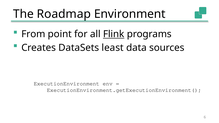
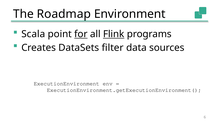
From: From -> Scala
for underline: none -> present
least: least -> filter
